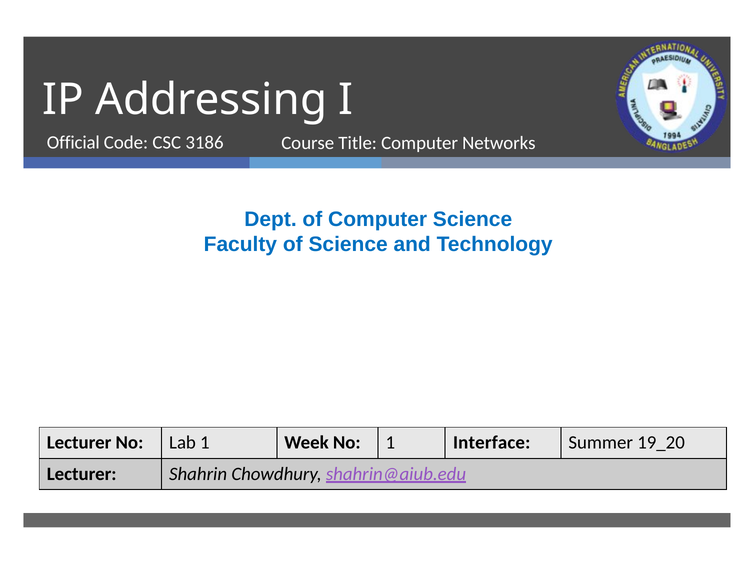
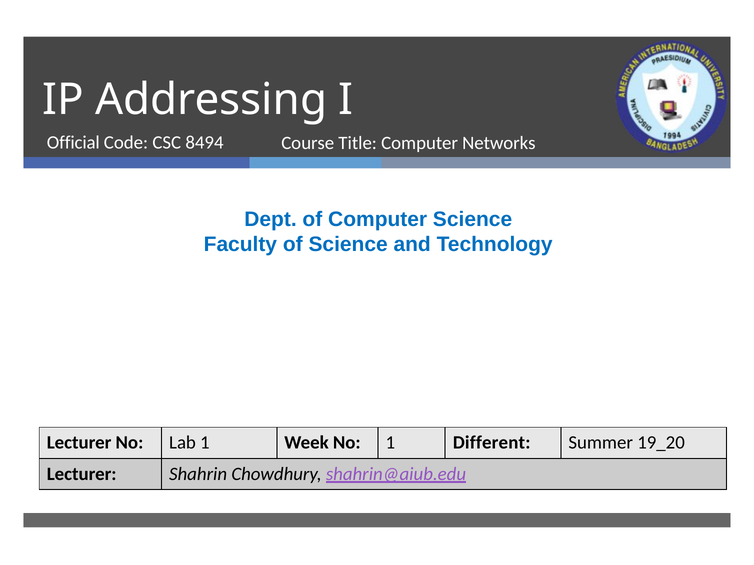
3186: 3186 -> 8494
Interface: Interface -> Different
